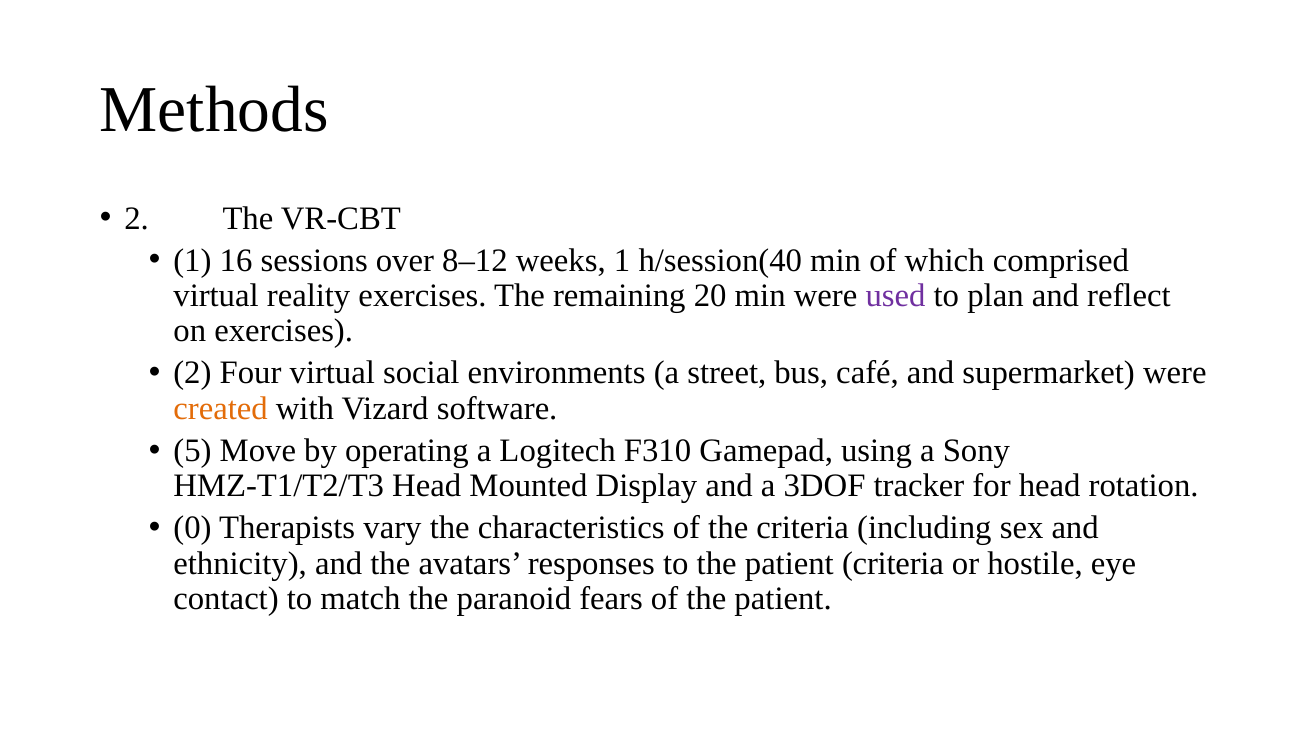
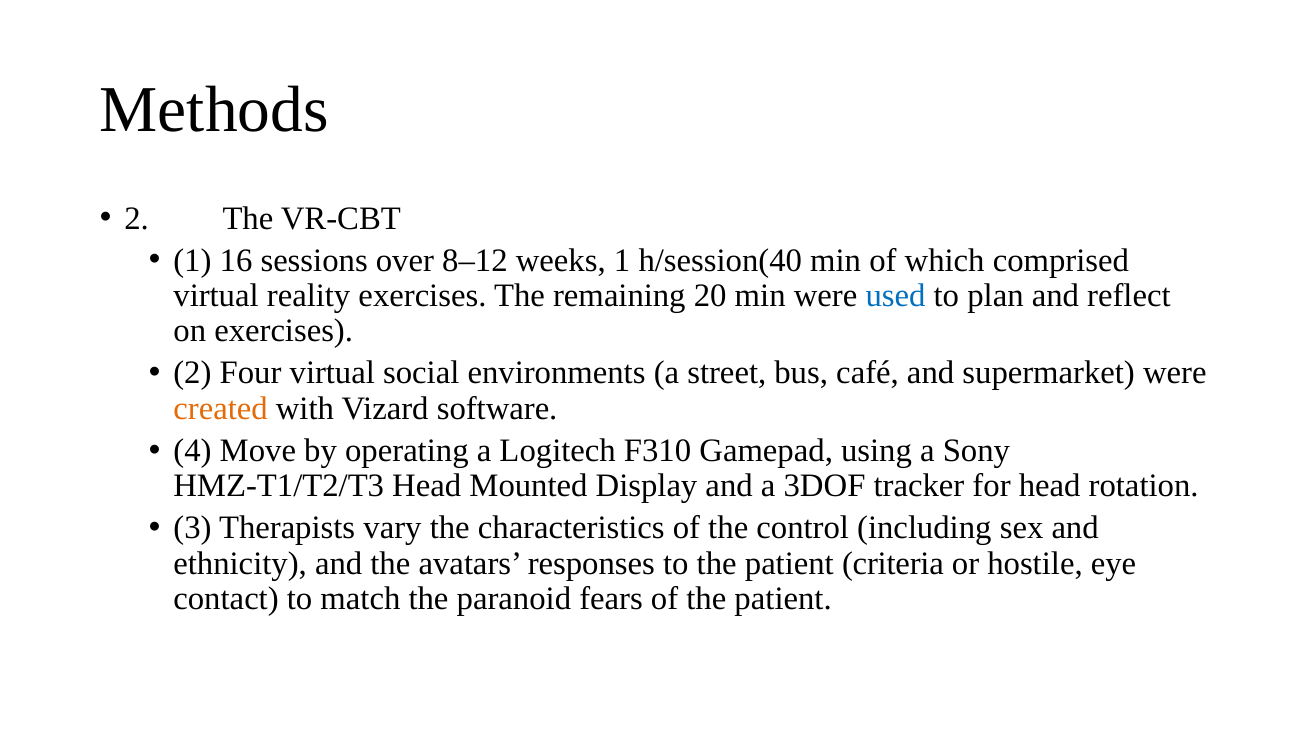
used colour: purple -> blue
5: 5 -> 4
0: 0 -> 3
the criteria: criteria -> control
